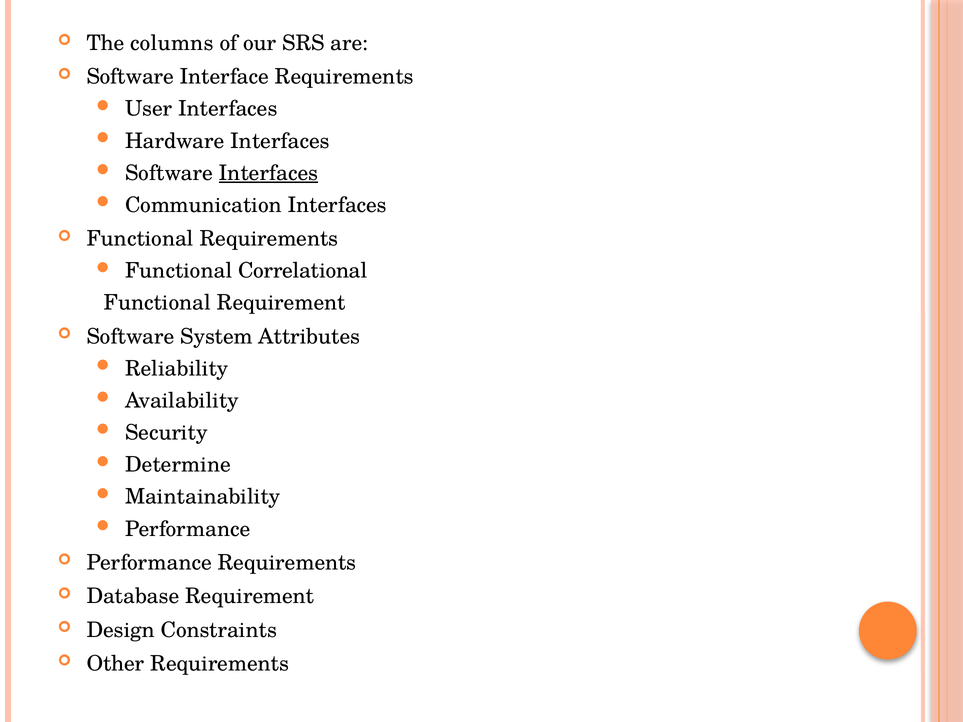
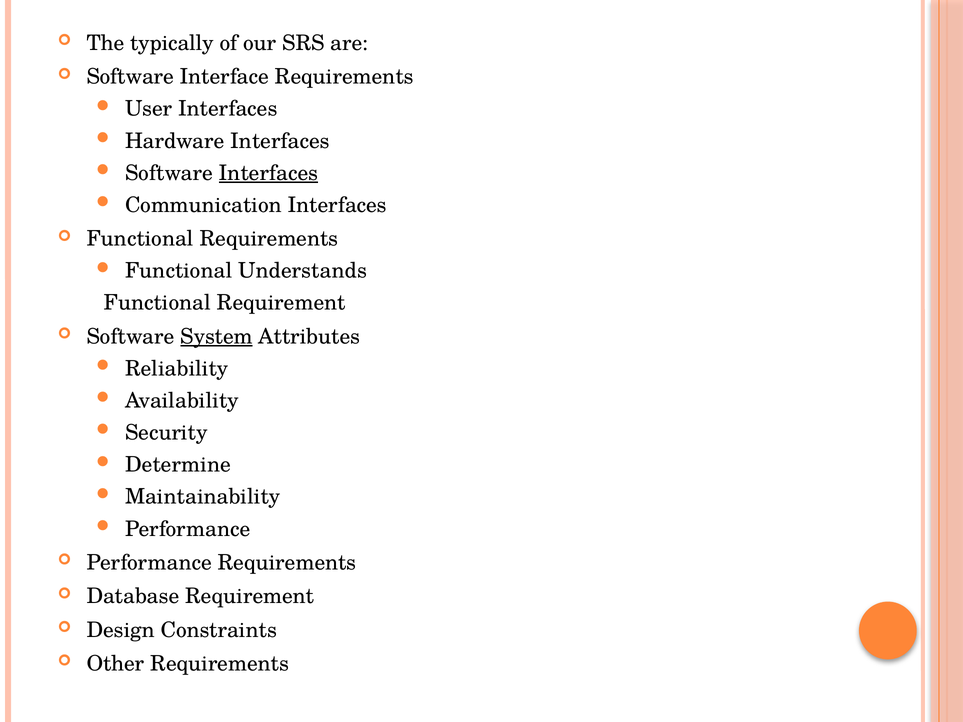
columns: columns -> typically
Correlational: Correlational -> Understands
System underline: none -> present
